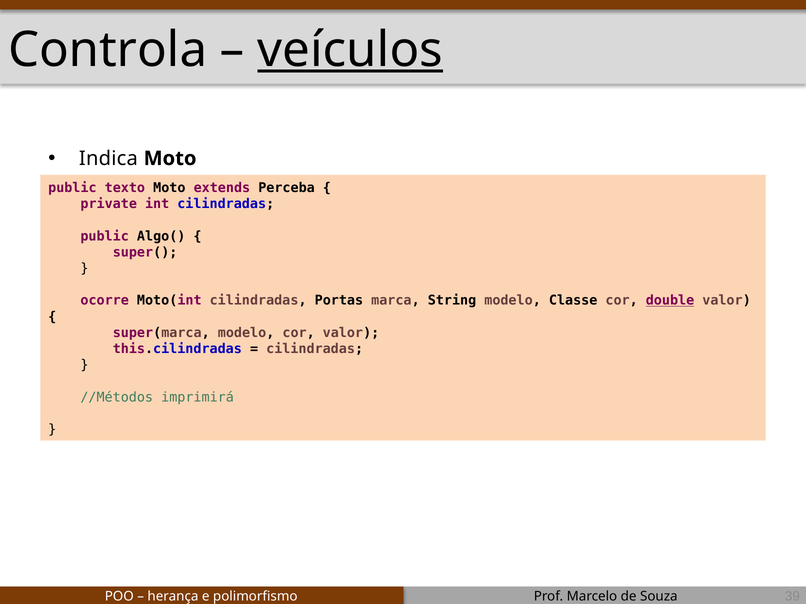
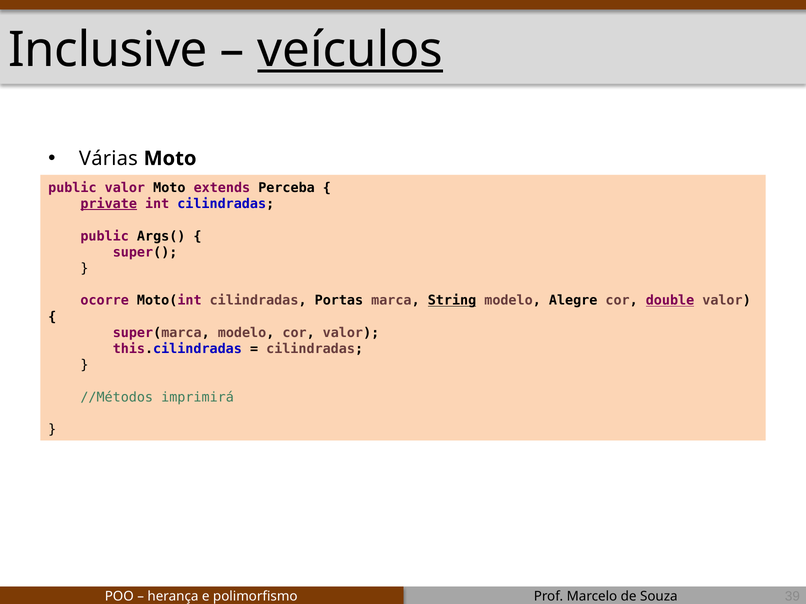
Controla: Controla -> Inclusive
Indica: Indica -> Várias
public texto: texto -> valor
private underline: none -> present
Algo(: Algo( -> Args(
String underline: none -> present
Classe: Classe -> Alegre
